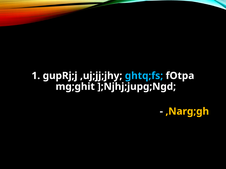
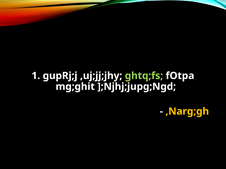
ghtq;fs colour: light blue -> light green
